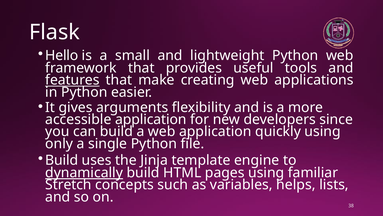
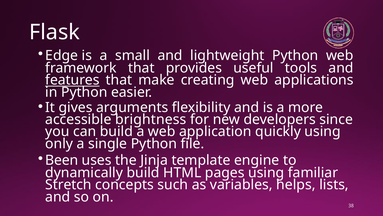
Hello: Hello -> Edge
accessible application: application -> brightness
Build at (62, 160): Build -> Been
dynamically underline: present -> none
